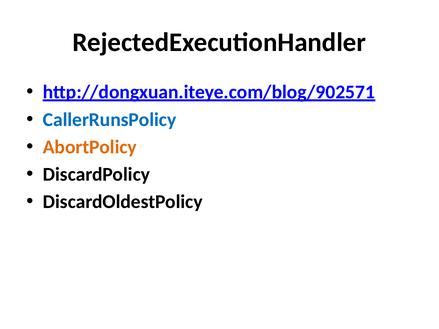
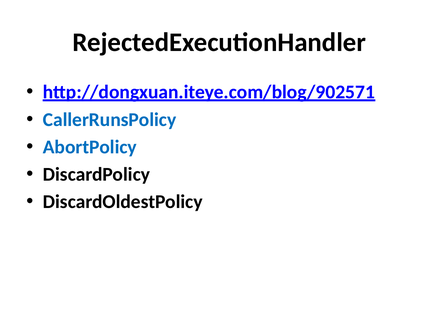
AbortPolicy colour: orange -> blue
